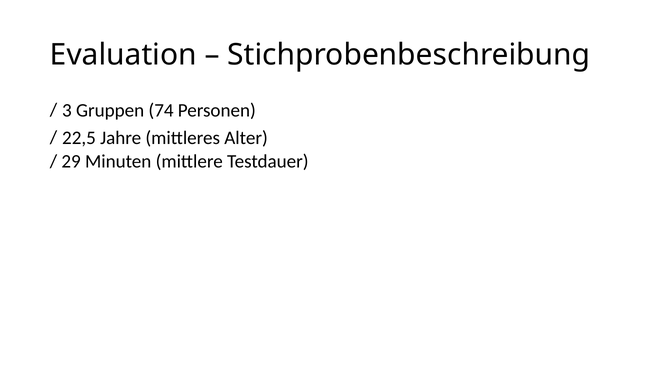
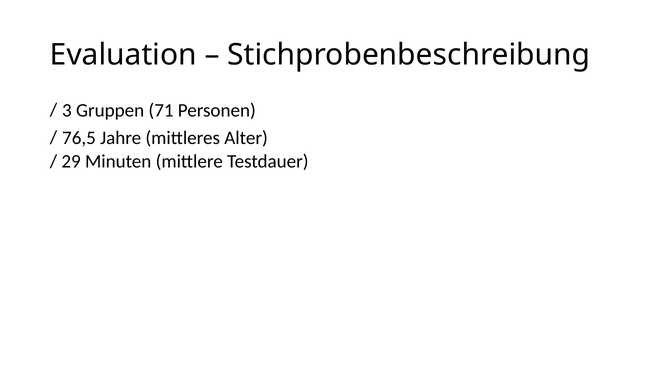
74: 74 -> 71
22,5: 22,5 -> 76,5
